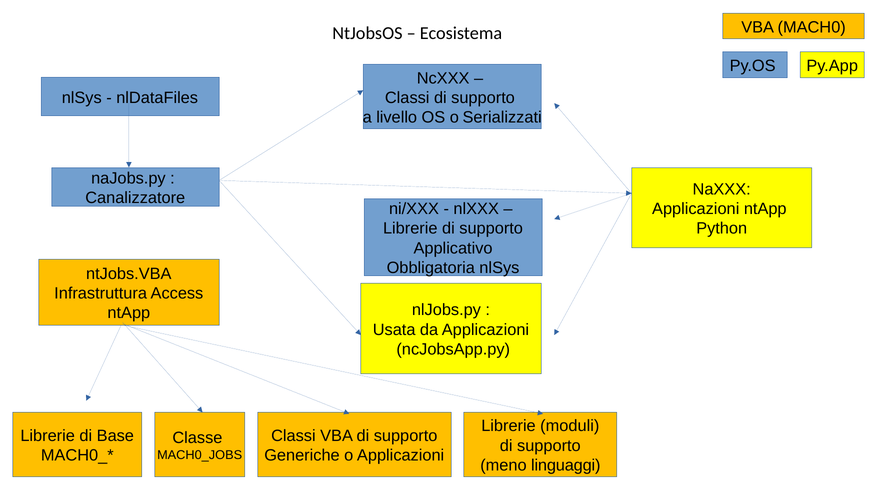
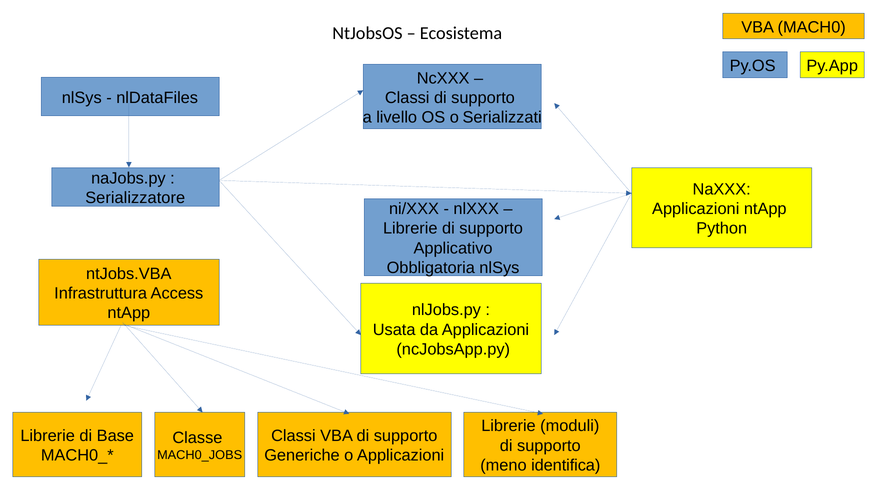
Canalizzatore: Canalizzatore -> Serializzatore
linguaggi: linguaggi -> identifica
